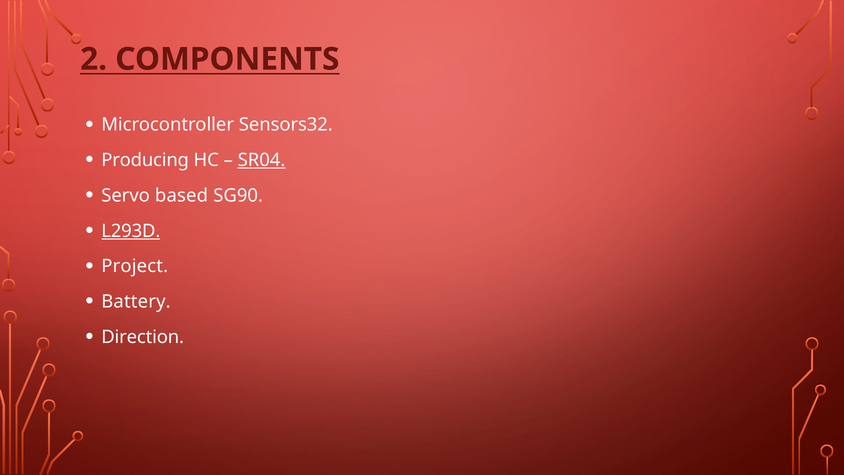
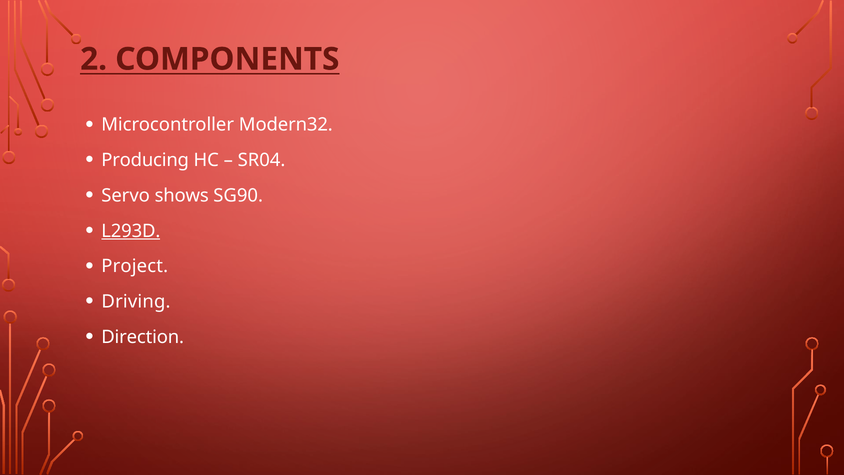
Sensors32: Sensors32 -> Modern32
SR04 underline: present -> none
based: based -> shows
Battery: Battery -> Driving
